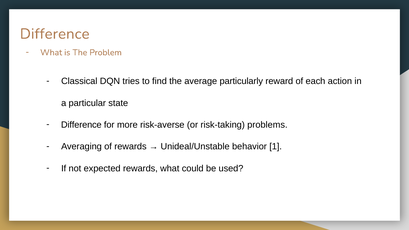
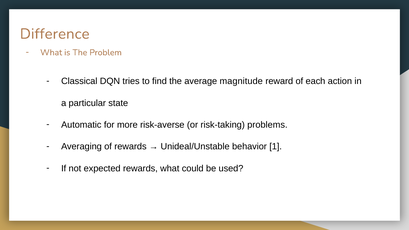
particularly: particularly -> magnitude
Difference at (81, 125): Difference -> Automatic
